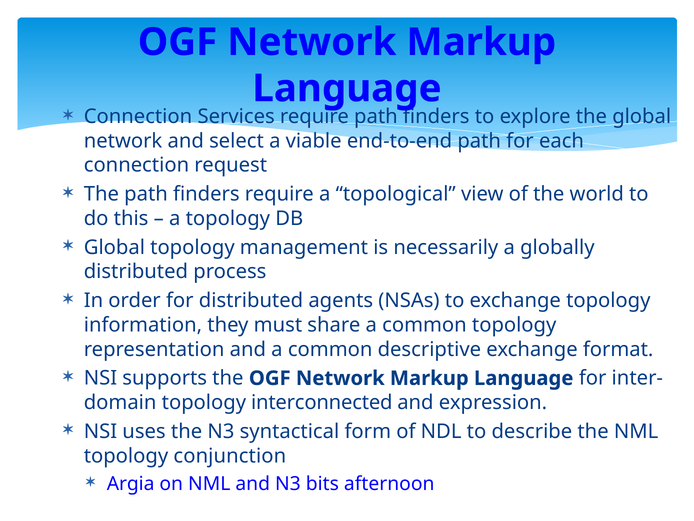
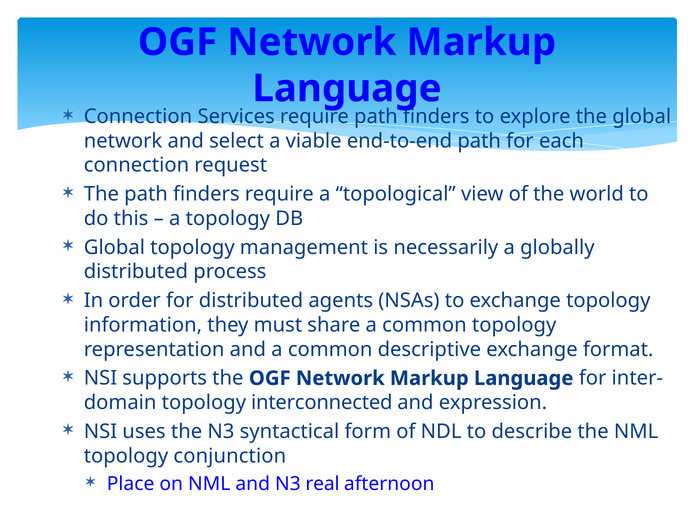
Argia: Argia -> Place
bits: bits -> real
